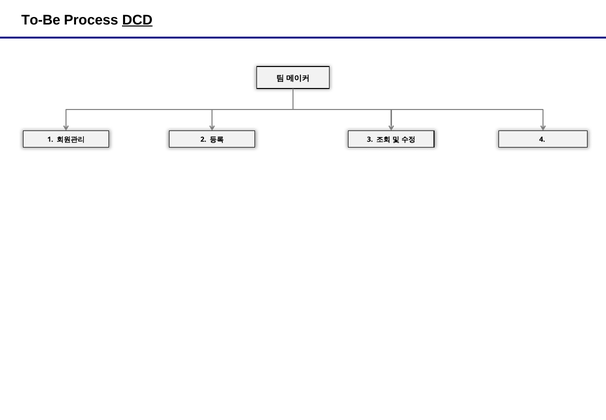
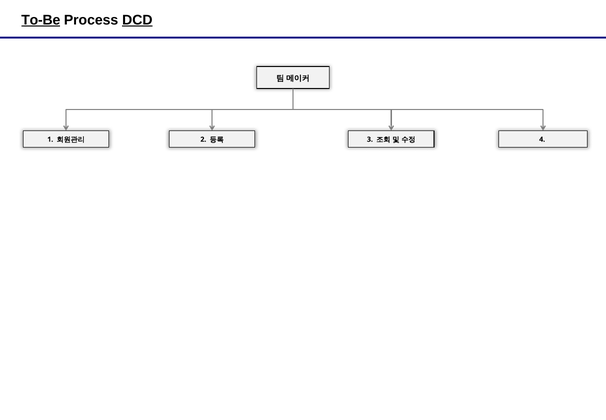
To-Be underline: none -> present
